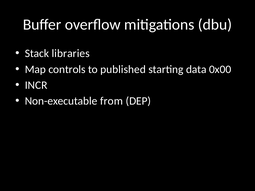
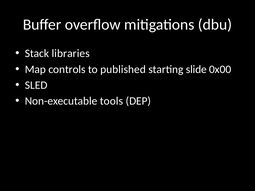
data: data -> slide
INCR: INCR -> SLED
from: from -> tools
